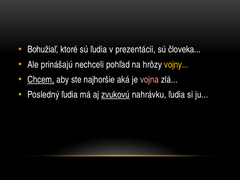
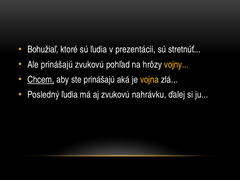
človeka: človeka -> stretnúť
prinášajú nechceli: nechceli -> zvukovú
ste najhoršie: najhoršie -> prinášajú
vojna colour: pink -> yellow
zvukovú at (116, 95) underline: present -> none
nahrávku ľudia: ľudia -> ďalej
